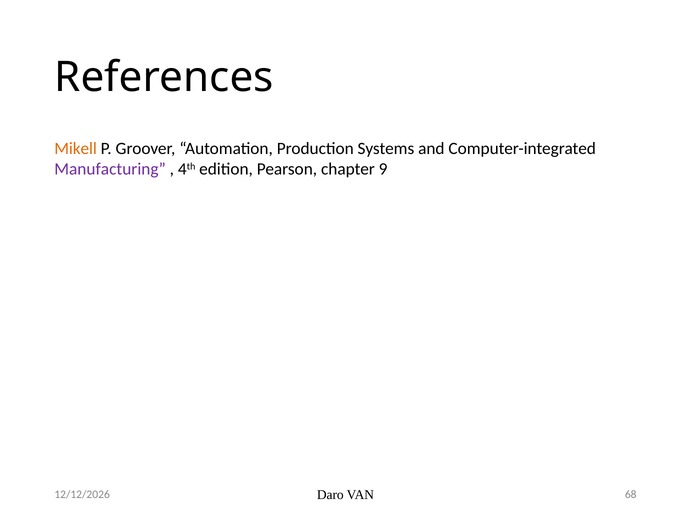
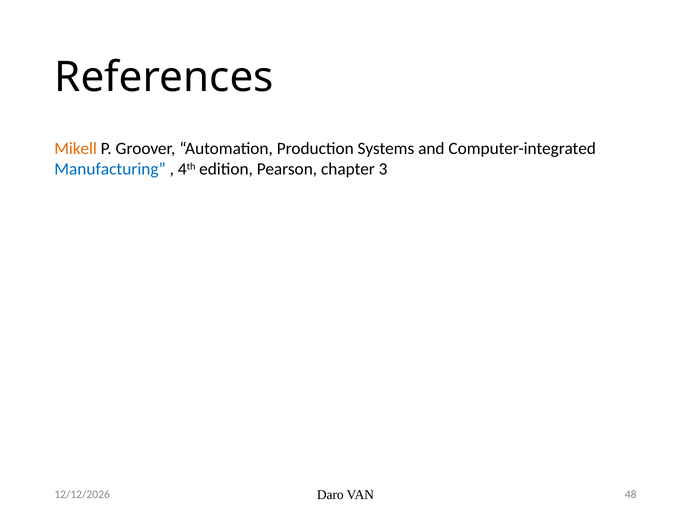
Manufacturing colour: purple -> blue
9: 9 -> 3
68: 68 -> 48
